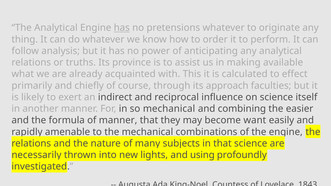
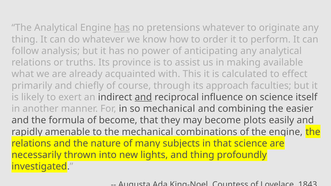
and at (143, 97) underline: none -> present
of manner: manner -> become
want: want -> plots
and using: using -> thing
